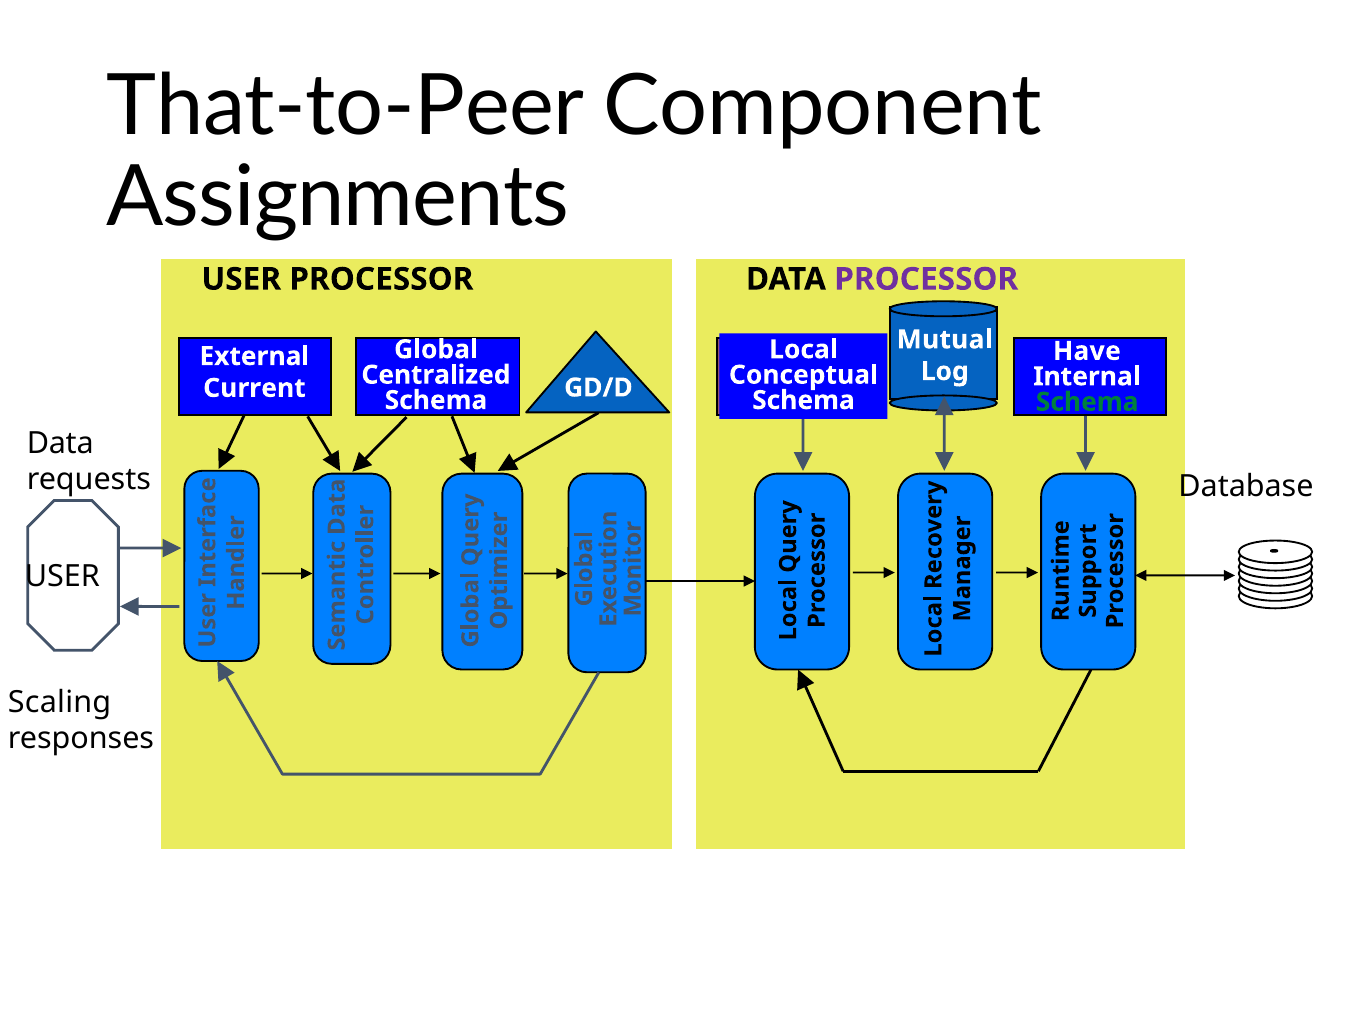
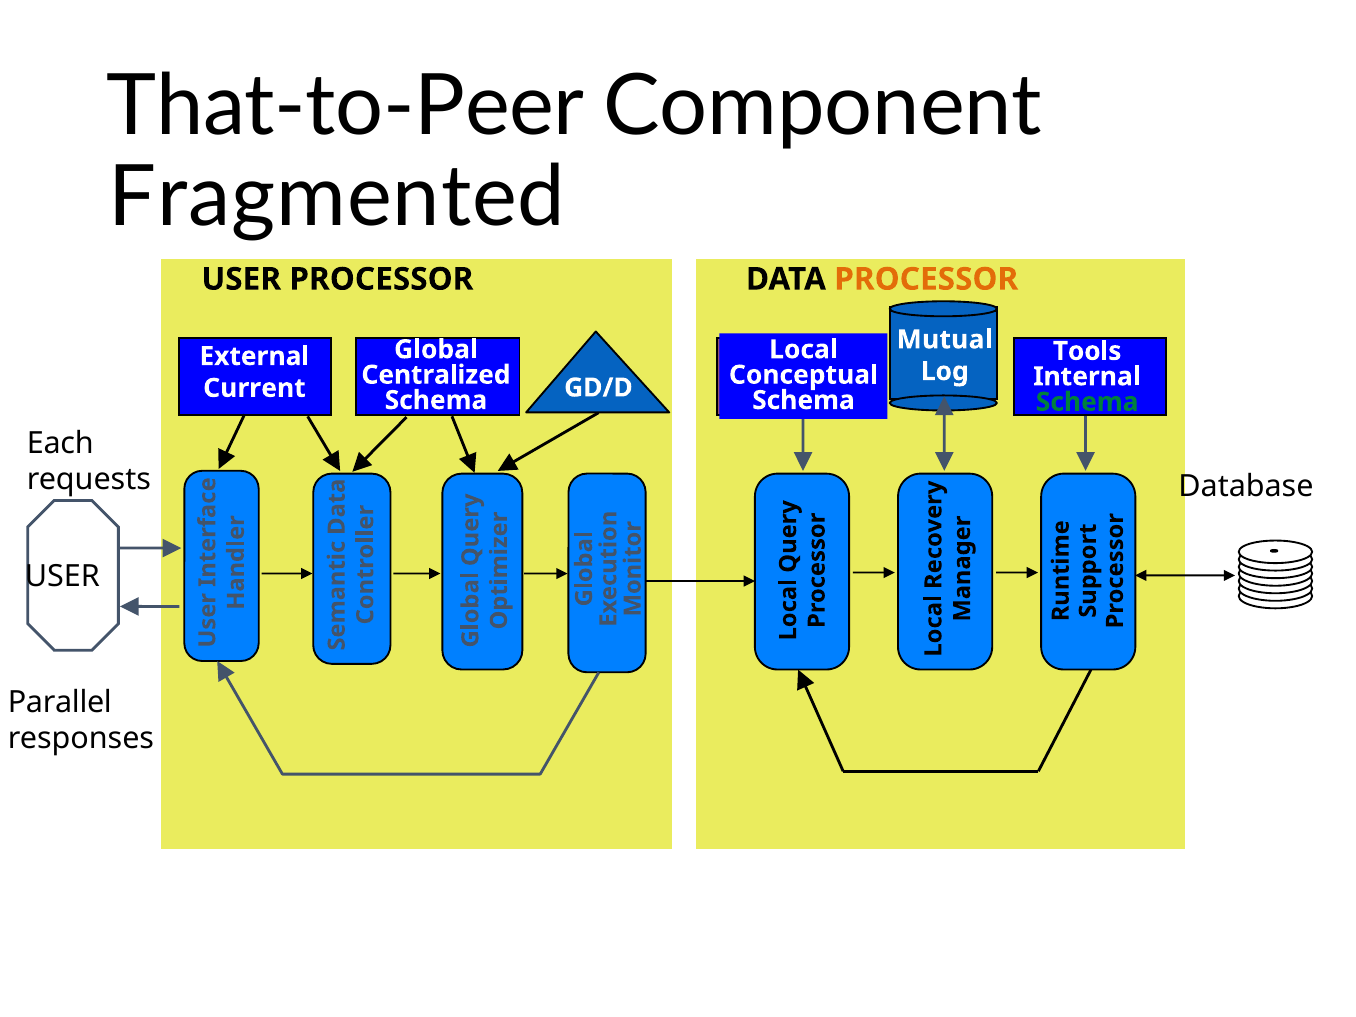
Assignments: Assignments -> Fragmented
PROCESSOR at (926, 279) colour: purple -> orange
Have: Have -> Tools
Data at (60, 443): Data -> Each
Scaling: Scaling -> Parallel
